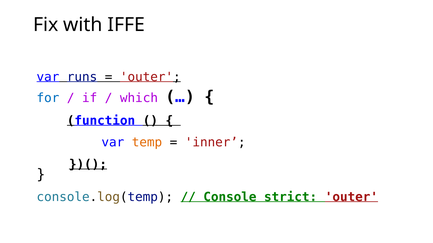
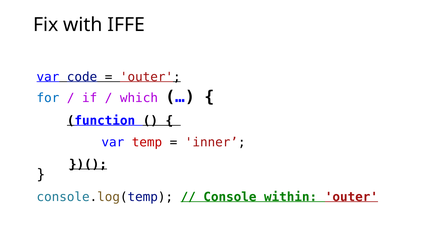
runs: runs -> code
temp colour: orange -> red
strict: strict -> within
